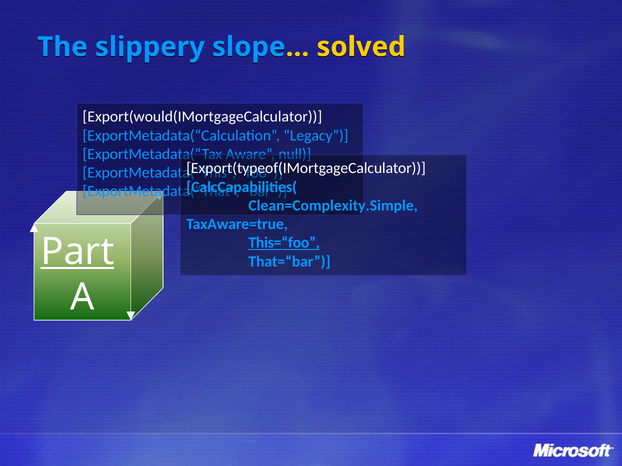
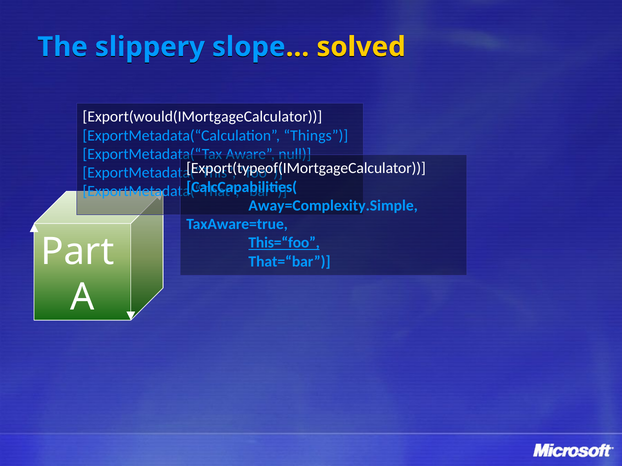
Legacy: Legacy -> Things
Clean=Complexity.Simple: Clean=Complexity.Simple -> Away=Complexity.Simple
Part underline: present -> none
